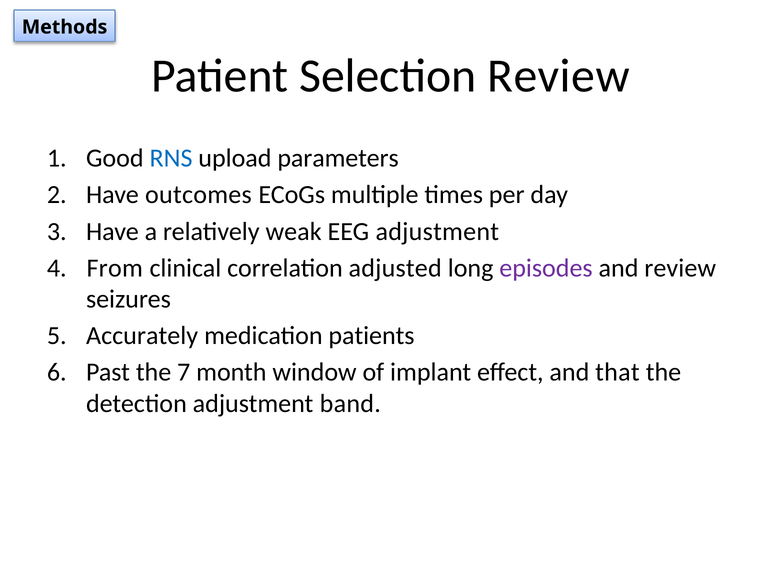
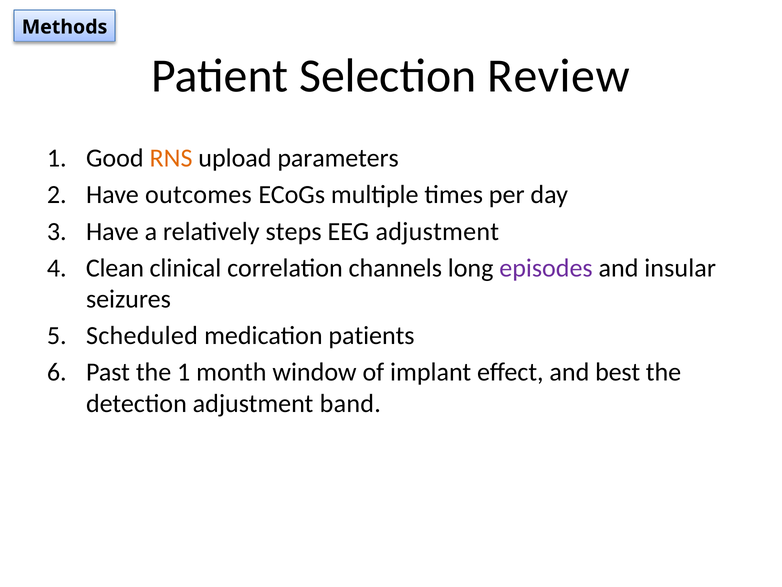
RNS colour: blue -> orange
weak: weak -> steps
From: From -> Clean
adjusted: adjusted -> channels
and review: review -> insular
Accurately: Accurately -> Scheduled
the 7: 7 -> 1
that: that -> best
